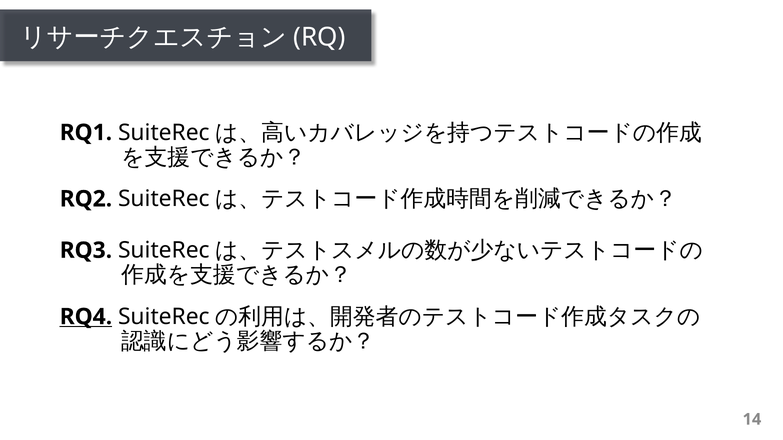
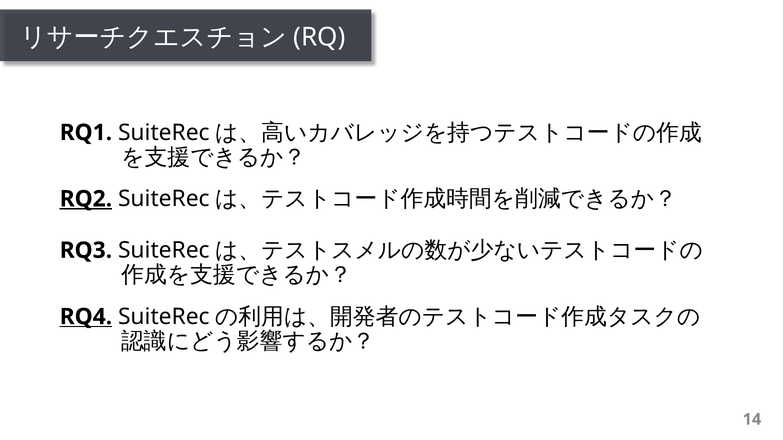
RQ2 underline: none -> present
